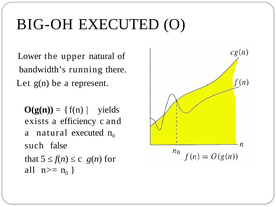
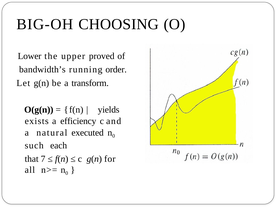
BIG-OH EXECUTED: EXECUTED -> CHOOSING
upper natural: natural -> proved
there: there -> order
represent: represent -> transform
false: false -> each
5: 5 -> 7
